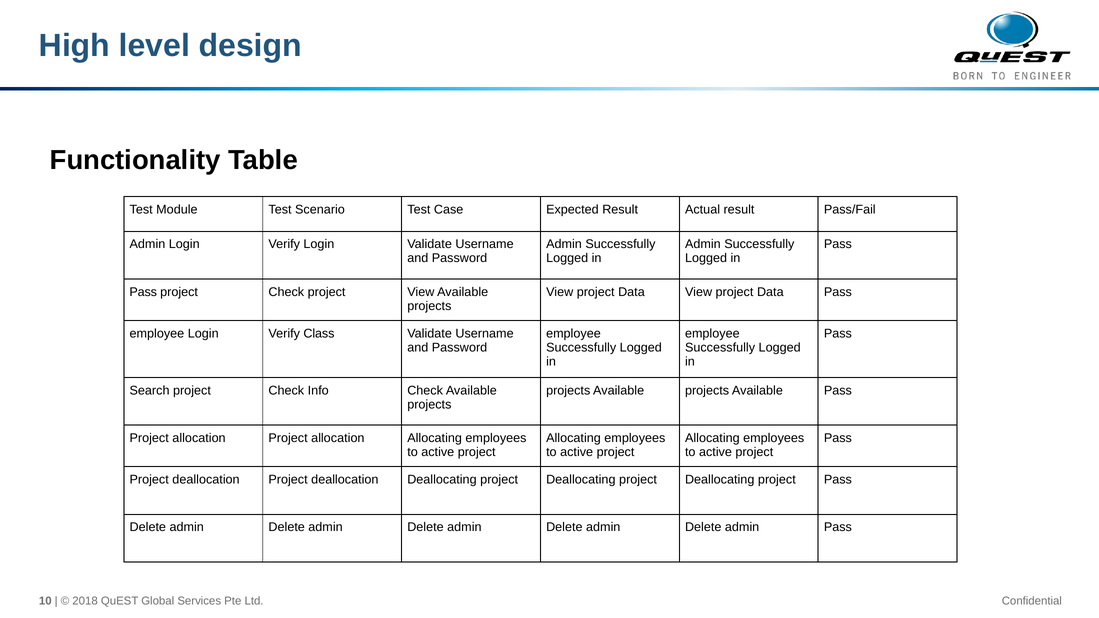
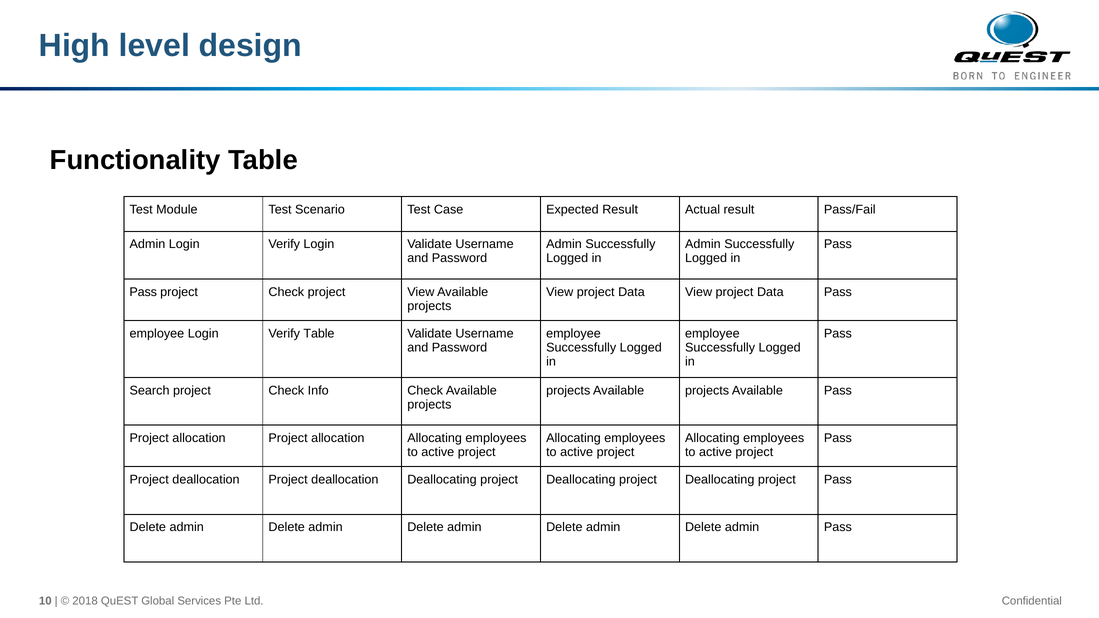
Verify Class: Class -> Table
